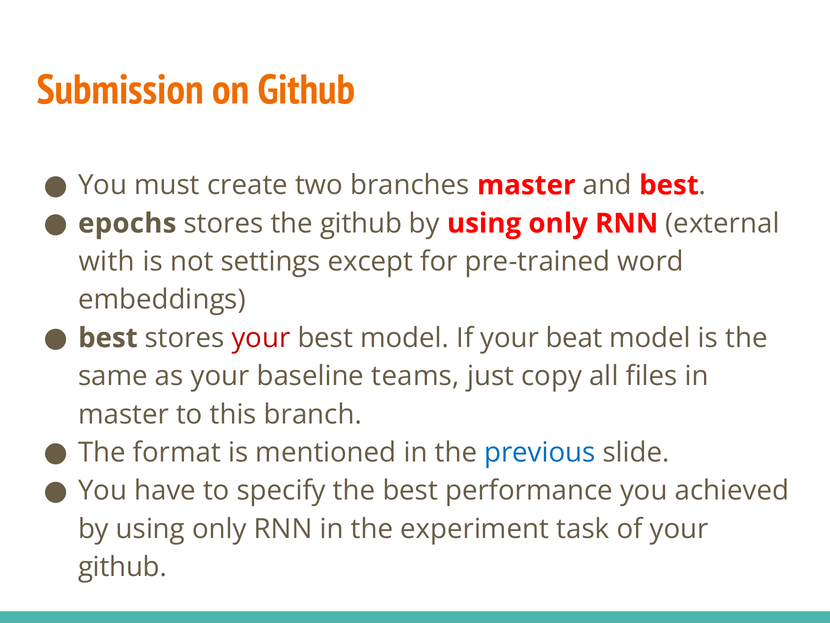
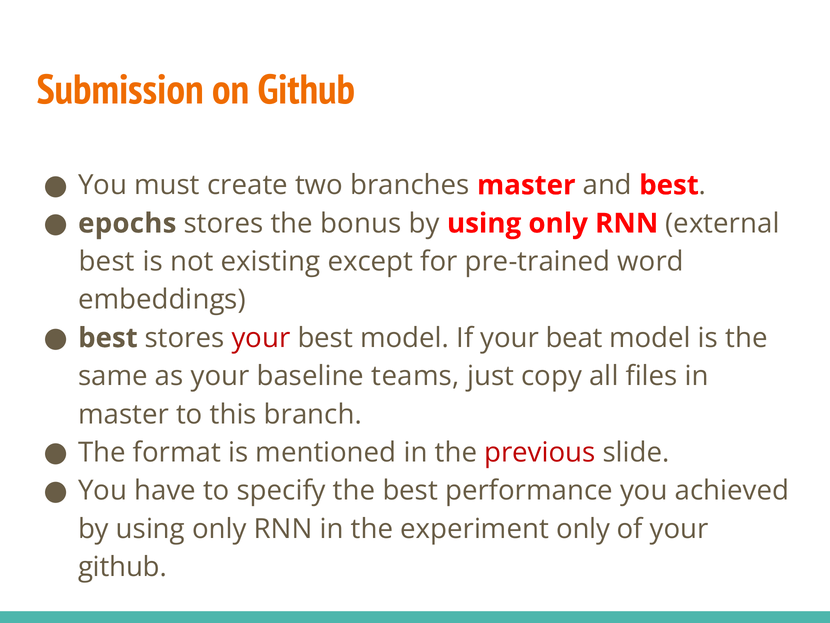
the github: github -> bonus
with at (107, 261): with -> best
settings: settings -> existing
previous colour: blue -> red
experiment task: task -> only
